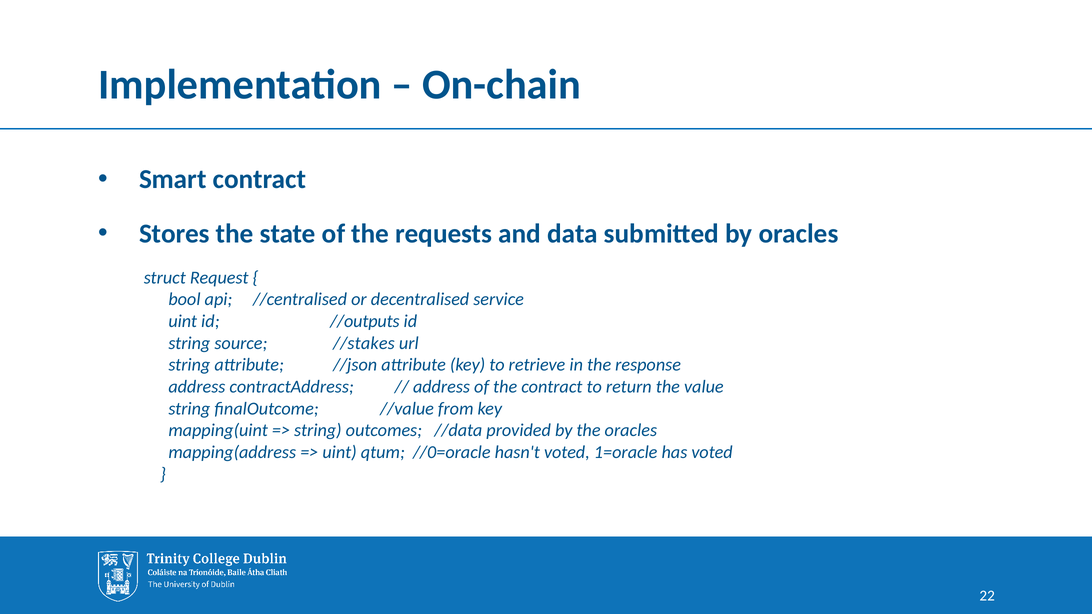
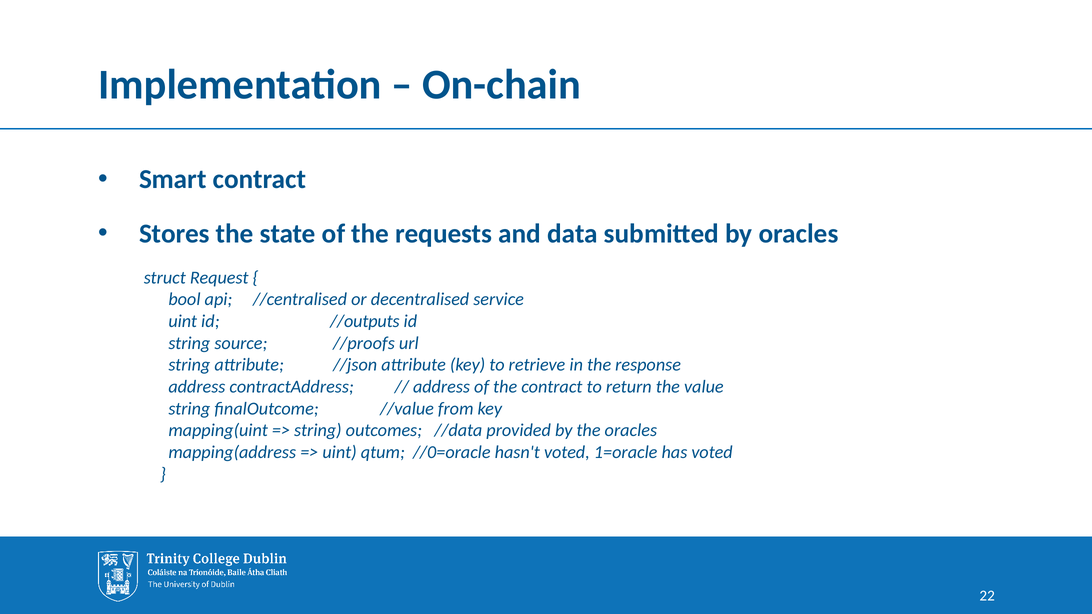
//stakes: //stakes -> //proofs
